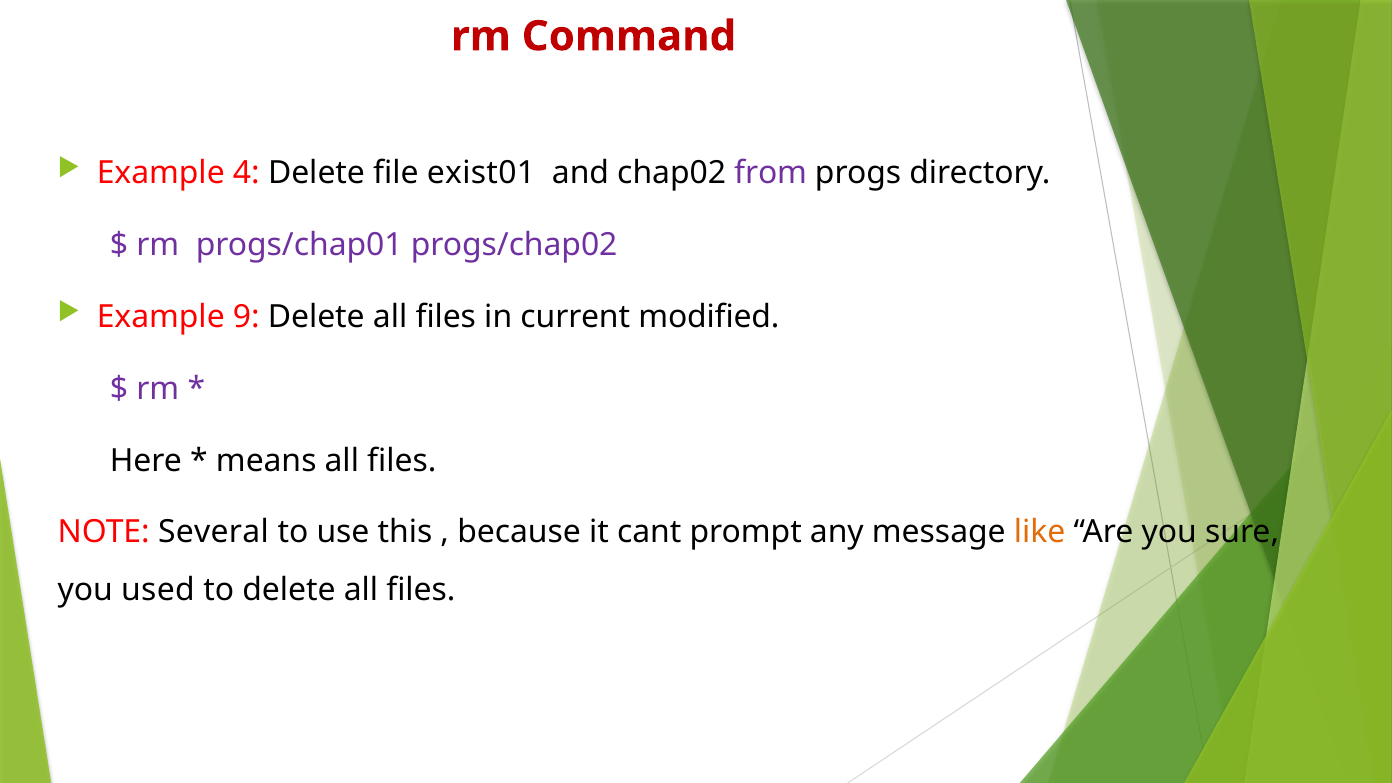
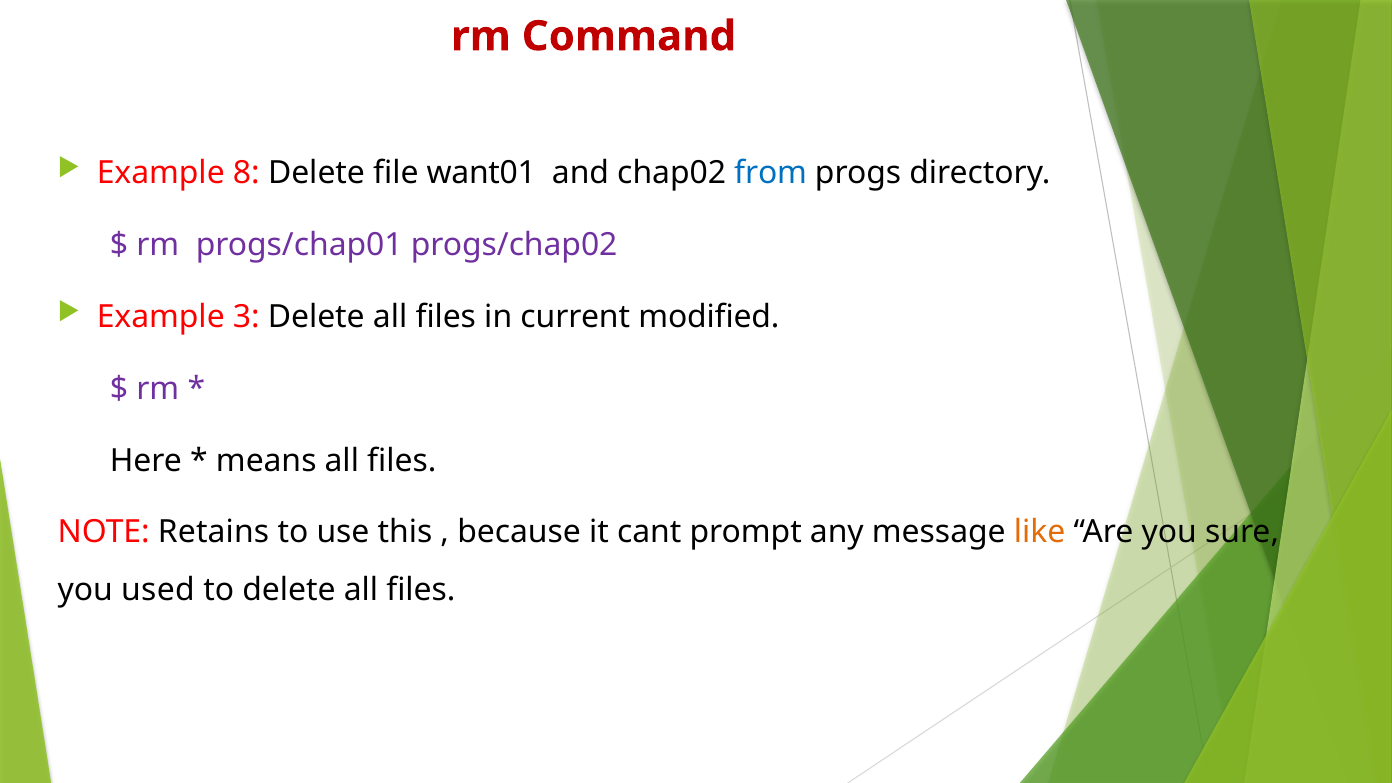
4: 4 -> 8
exist01: exist01 -> want01
from colour: purple -> blue
9: 9 -> 3
Several: Several -> Retains
